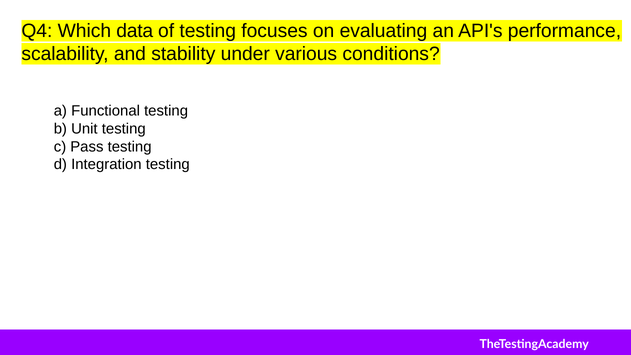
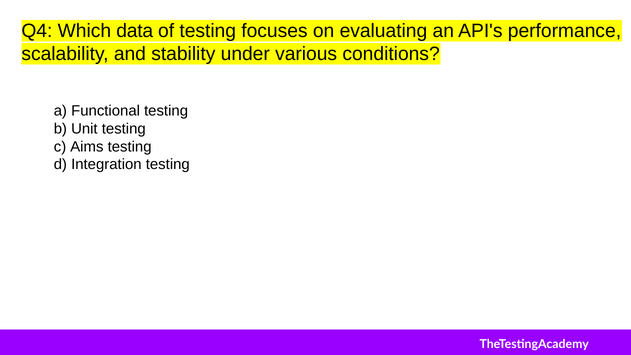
Pass: Pass -> Aims
